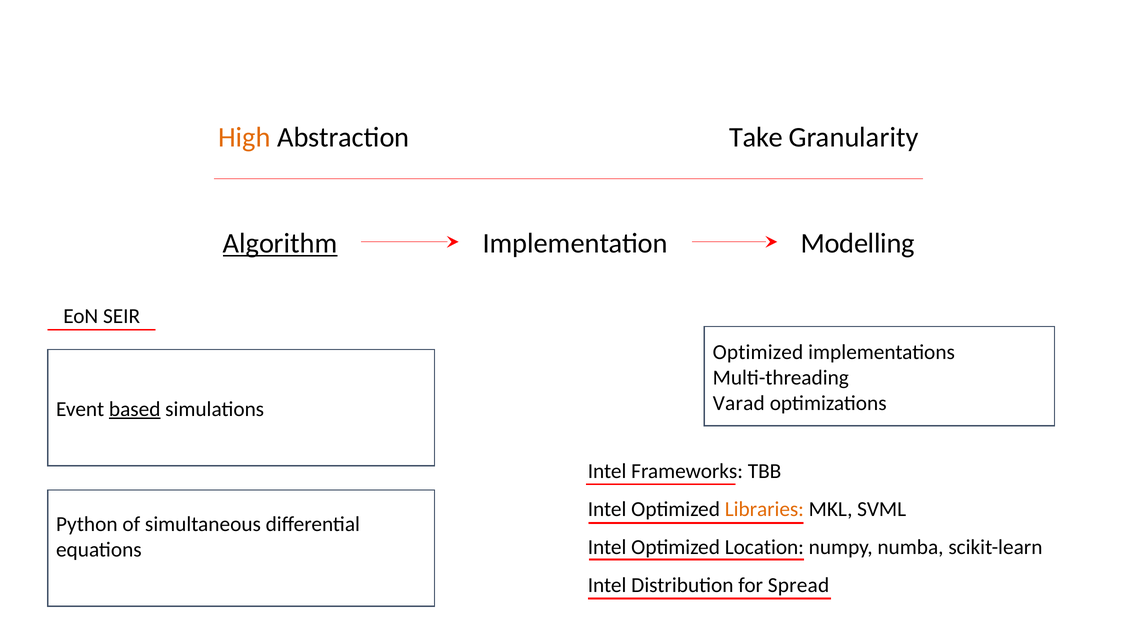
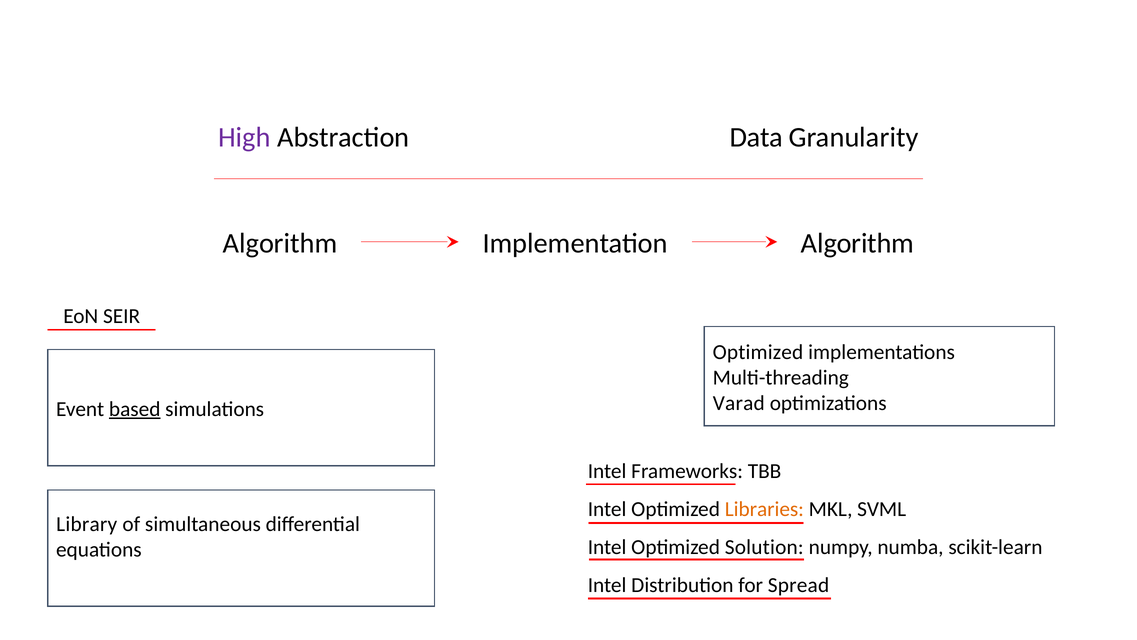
High colour: orange -> purple
Take: Take -> Data
Algorithm at (280, 243) underline: present -> none
Implementation Modelling: Modelling -> Algorithm
Python: Python -> Library
Location: Location -> Solution
